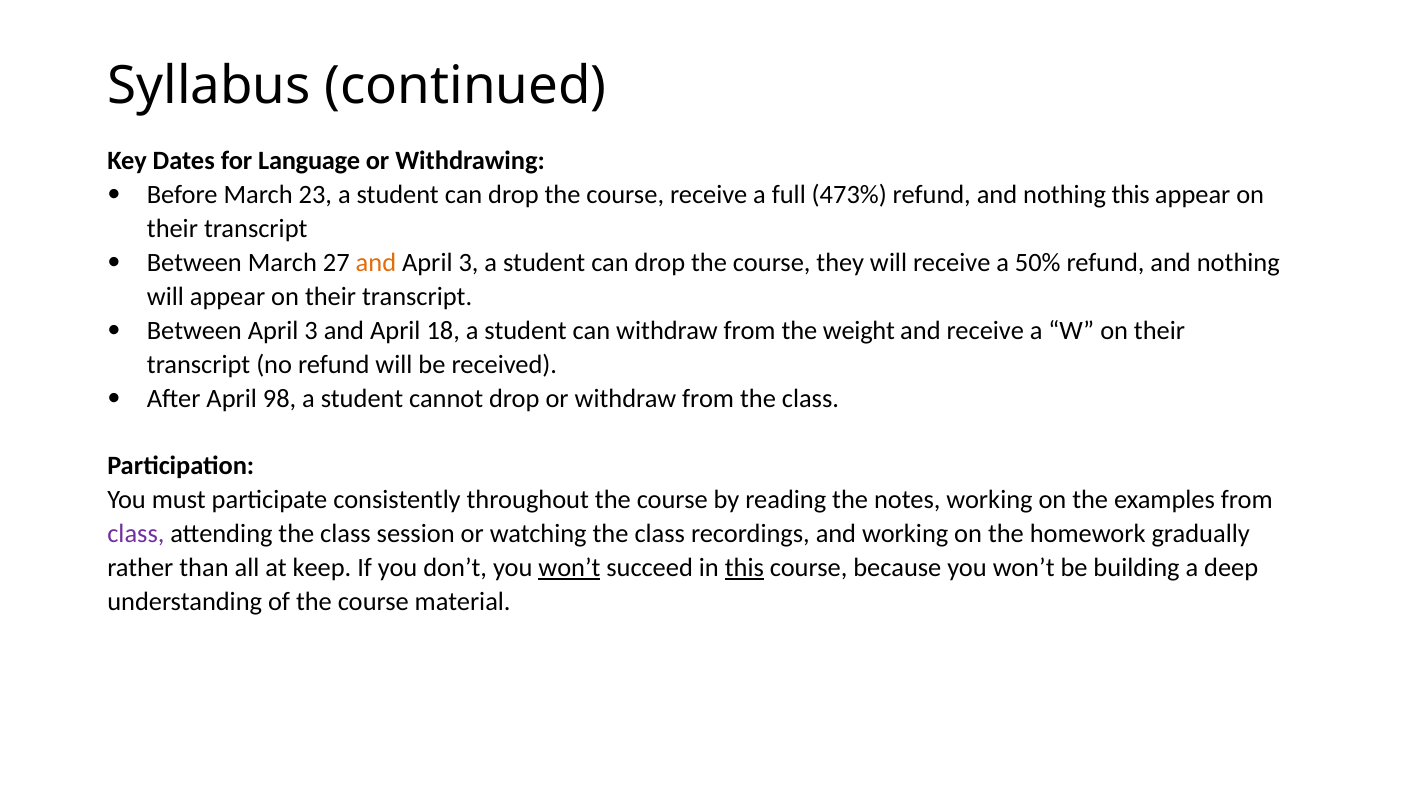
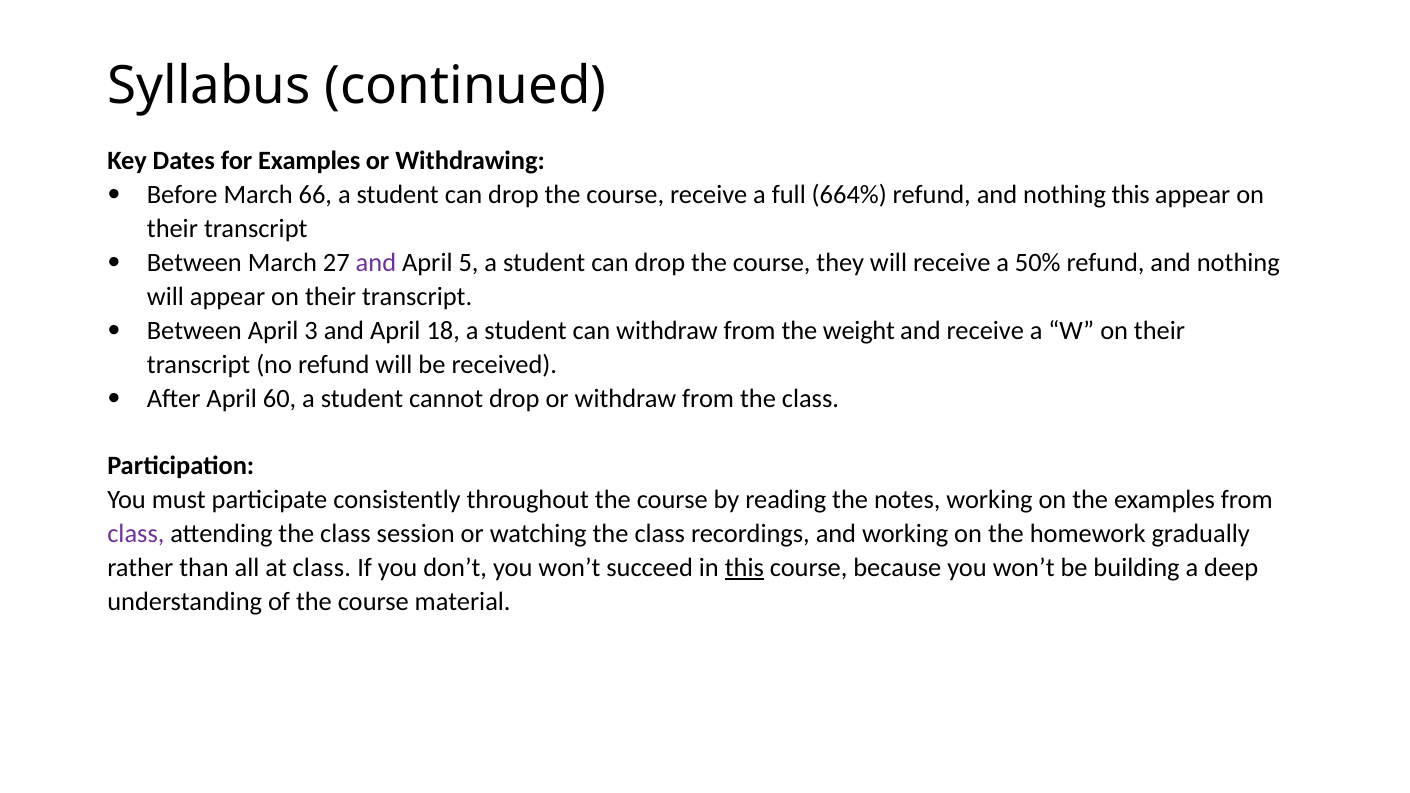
for Language: Language -> Examples
23: 23 -> 66
473%: 473% -> 664%
and at (376, 263) colour: orange -> purple
3 at (468, 263): 3 -> 5
98: 98 -> 60
at keep: keep -> class
won’t at (569, 568) underline: present -> none
